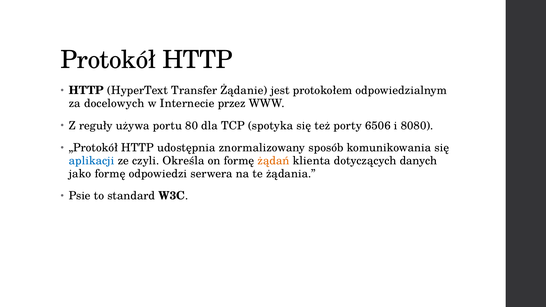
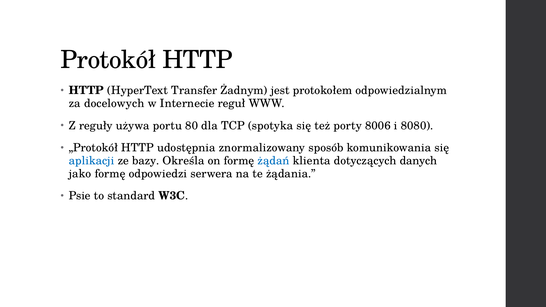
Żądanie: Żądanie -> Żadnym
przez: przez -> reguł
6506: 6506 -> 8006
czyli: czyli -> bazy
żądań colour: orange -> blue
